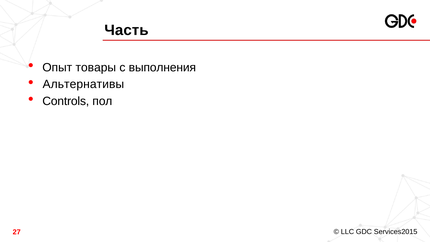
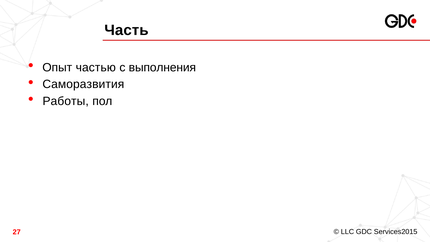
товары: товары -> частью
Альтернативы: Альтернативы -> Саморазвития
Controls: Controls -> Работы
